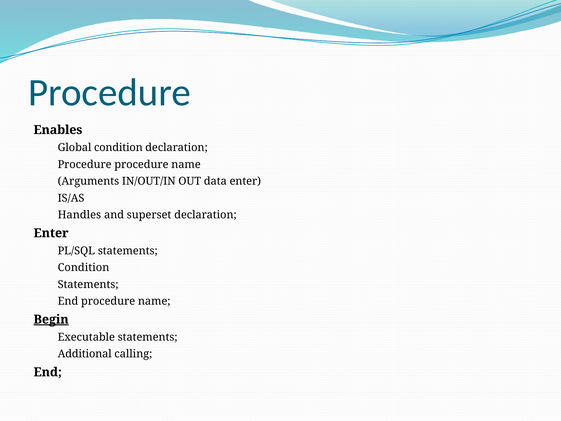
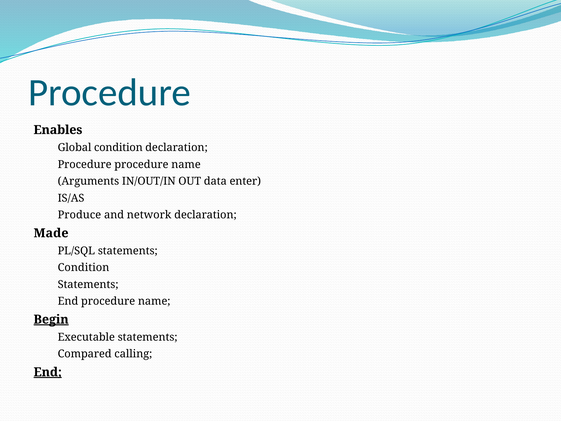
Handles: Handles -> Produce
superset: superset -> network
Enter at (51, 233): Enter -> Made
Additional: Additional -> Compared
End at (48, 372) underline: none -> present
